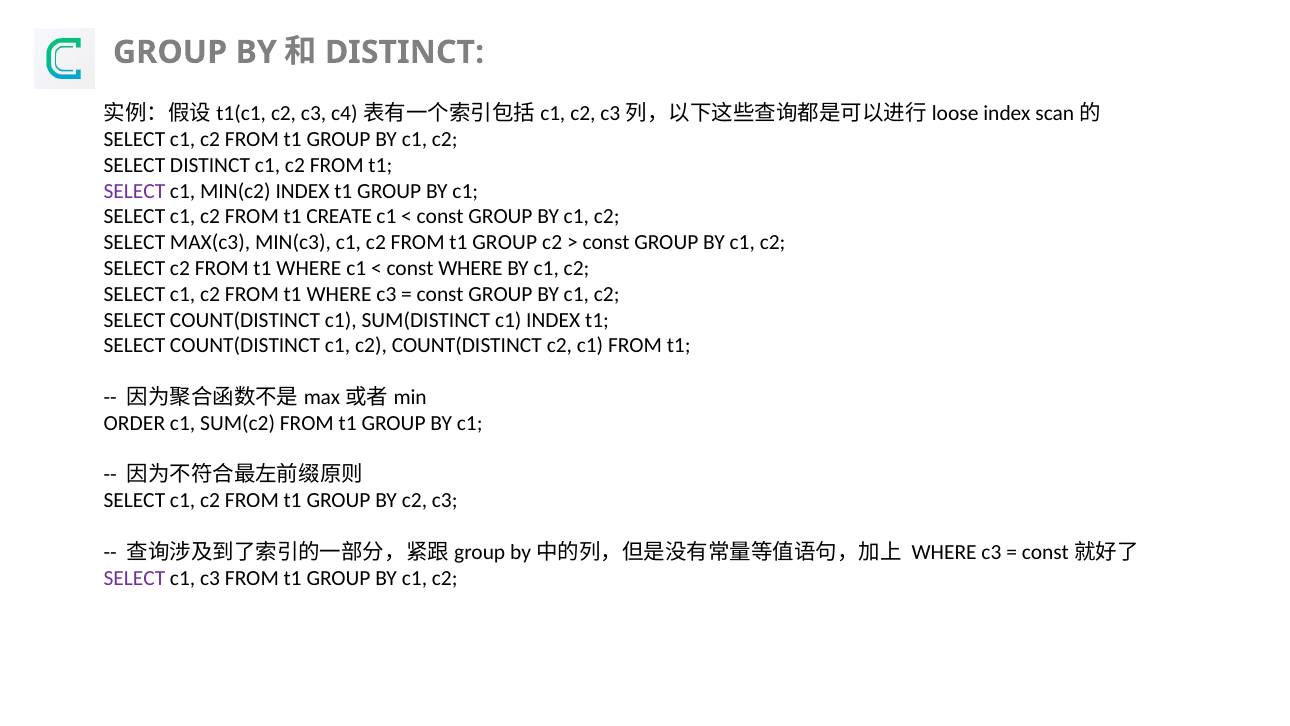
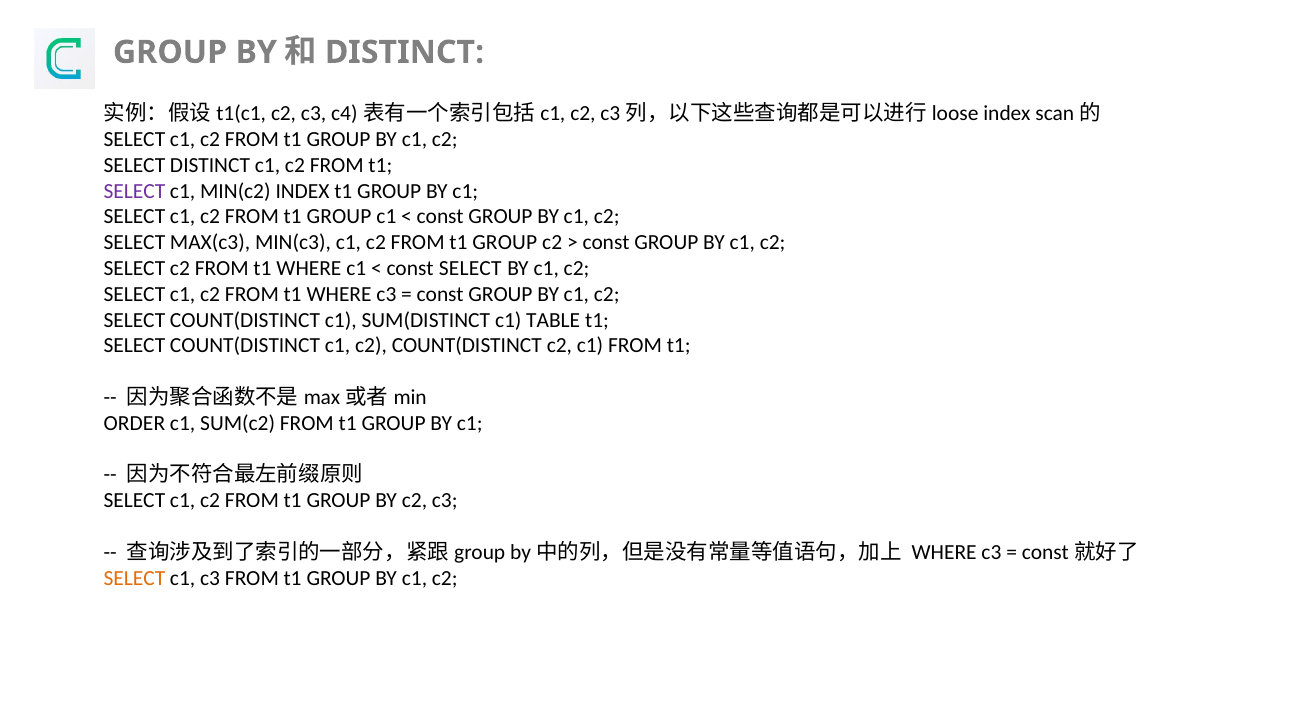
CREATE at (339, 217): CREATE -> GROUP
const WHERE: WHERE -> SELECT
c1 INDEX: INDEX -> TABLE
SELECT at (134, 578) colour: purple -> orange
